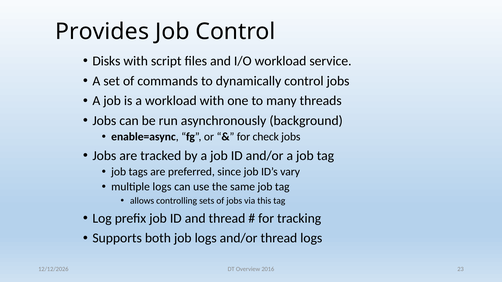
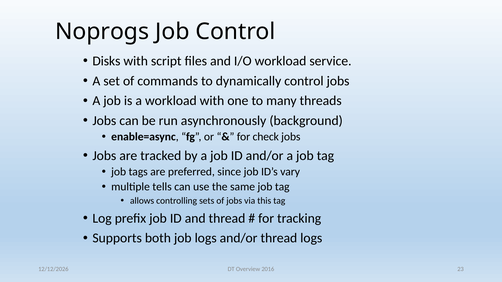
Provides: Provides -> Noprogs
multiple logs: logs -> tells
